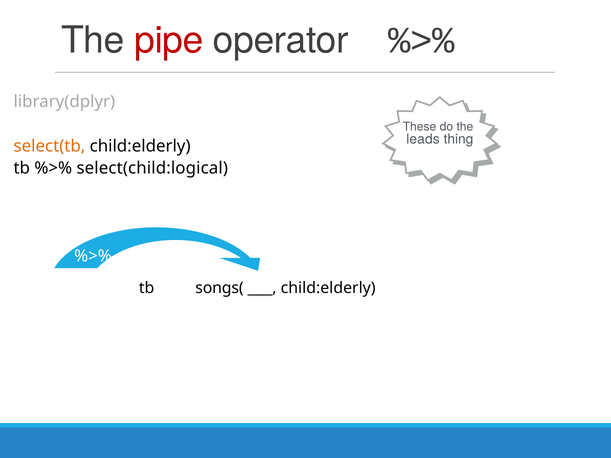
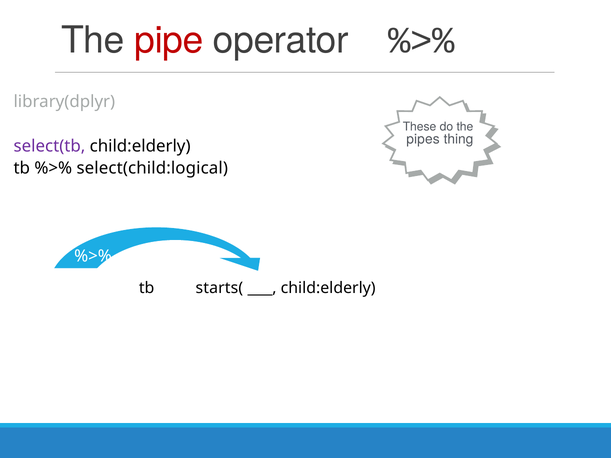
leads: leads -> pipes
select(tb colour: orange -> purple
songs(: songs( -> starts(
